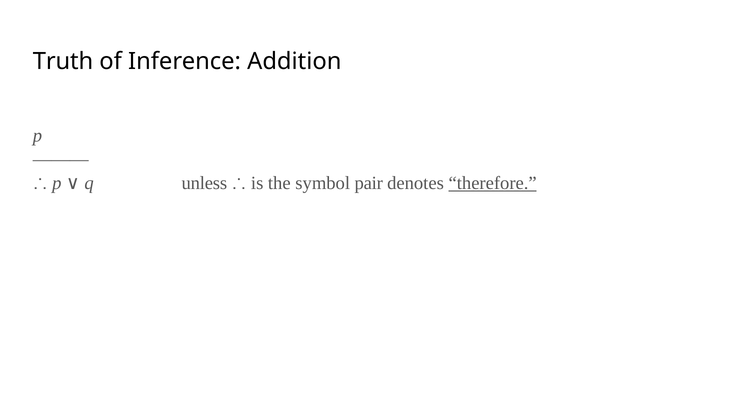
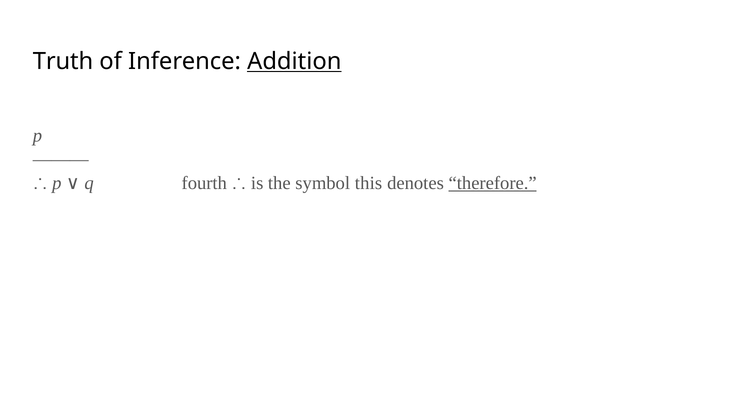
Addition underline: none -> present
unless: unless -> fourth
pair: pair -> this
